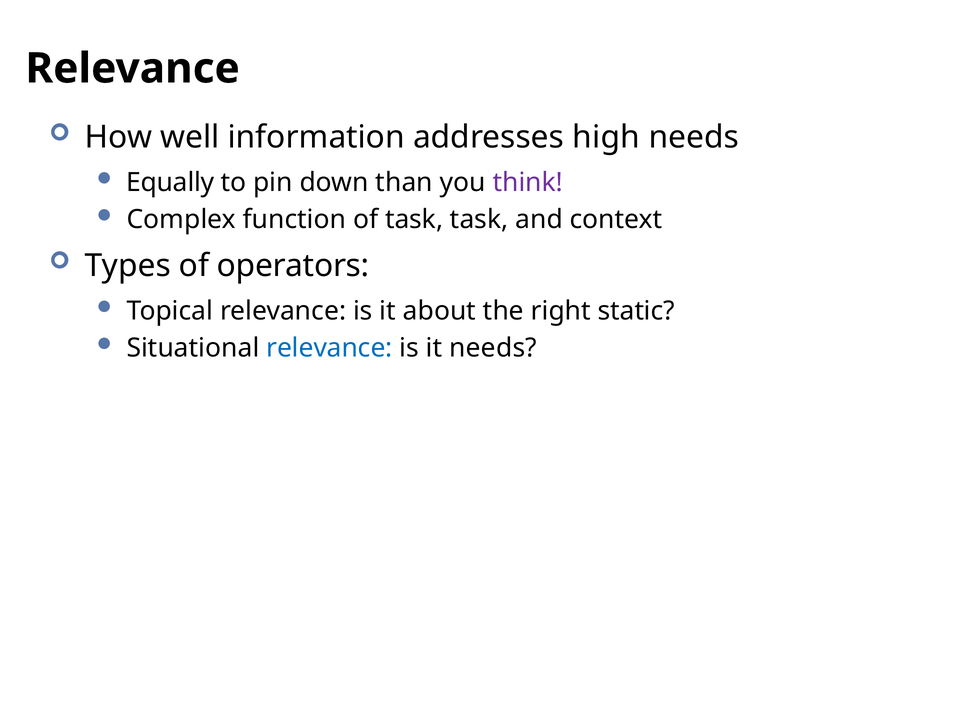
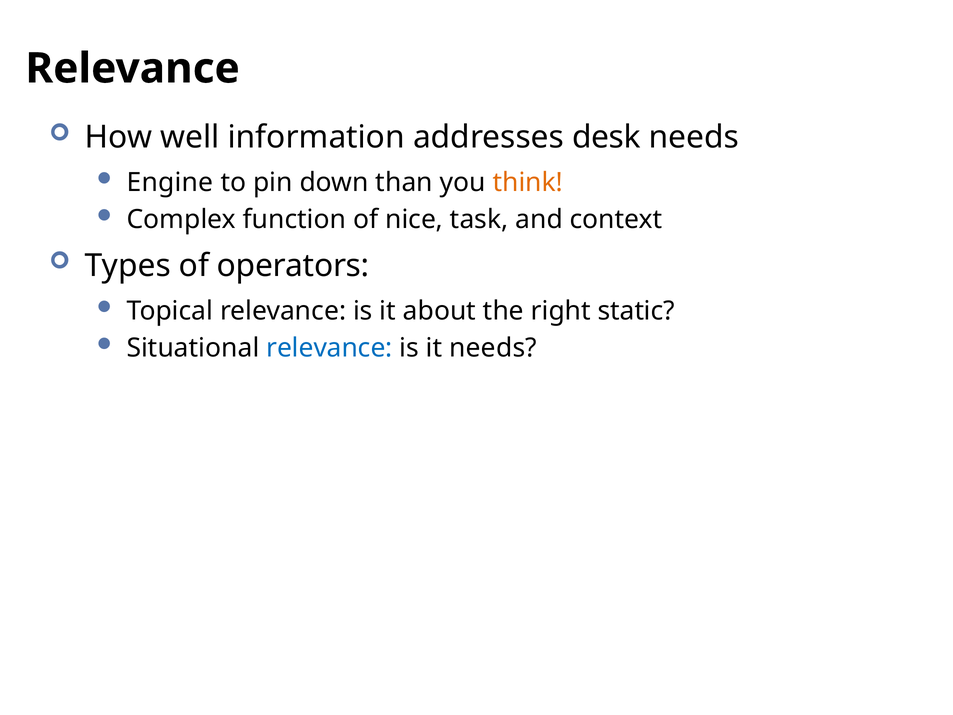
high: high -> desk
Equally: Equally -> Engine
think colour: purple -> orange
of task: task -> nice
